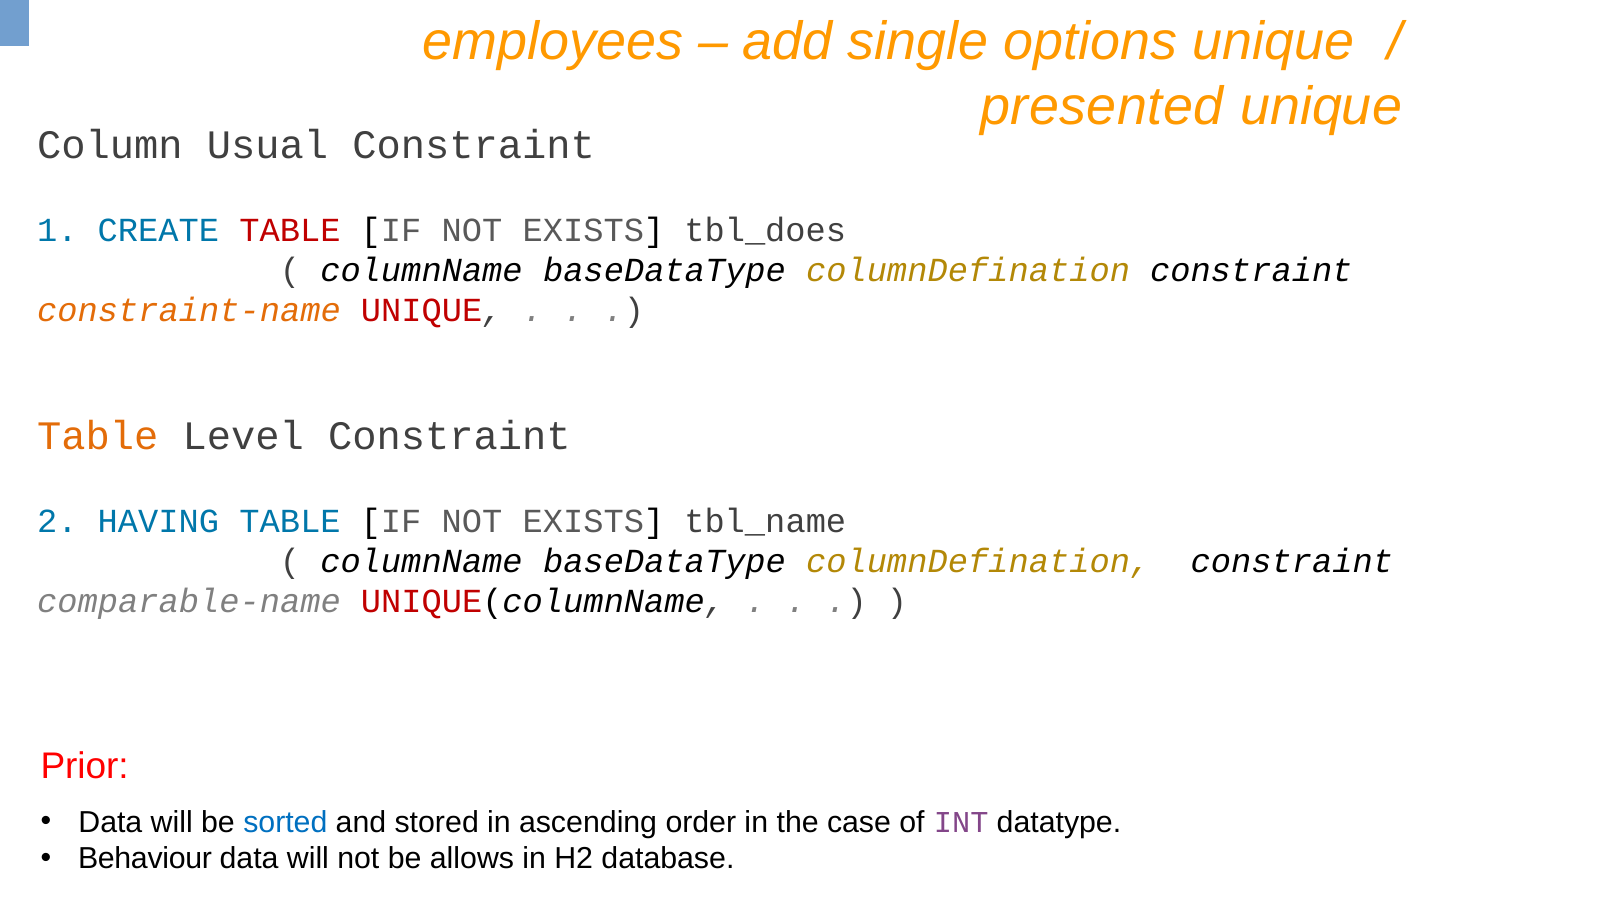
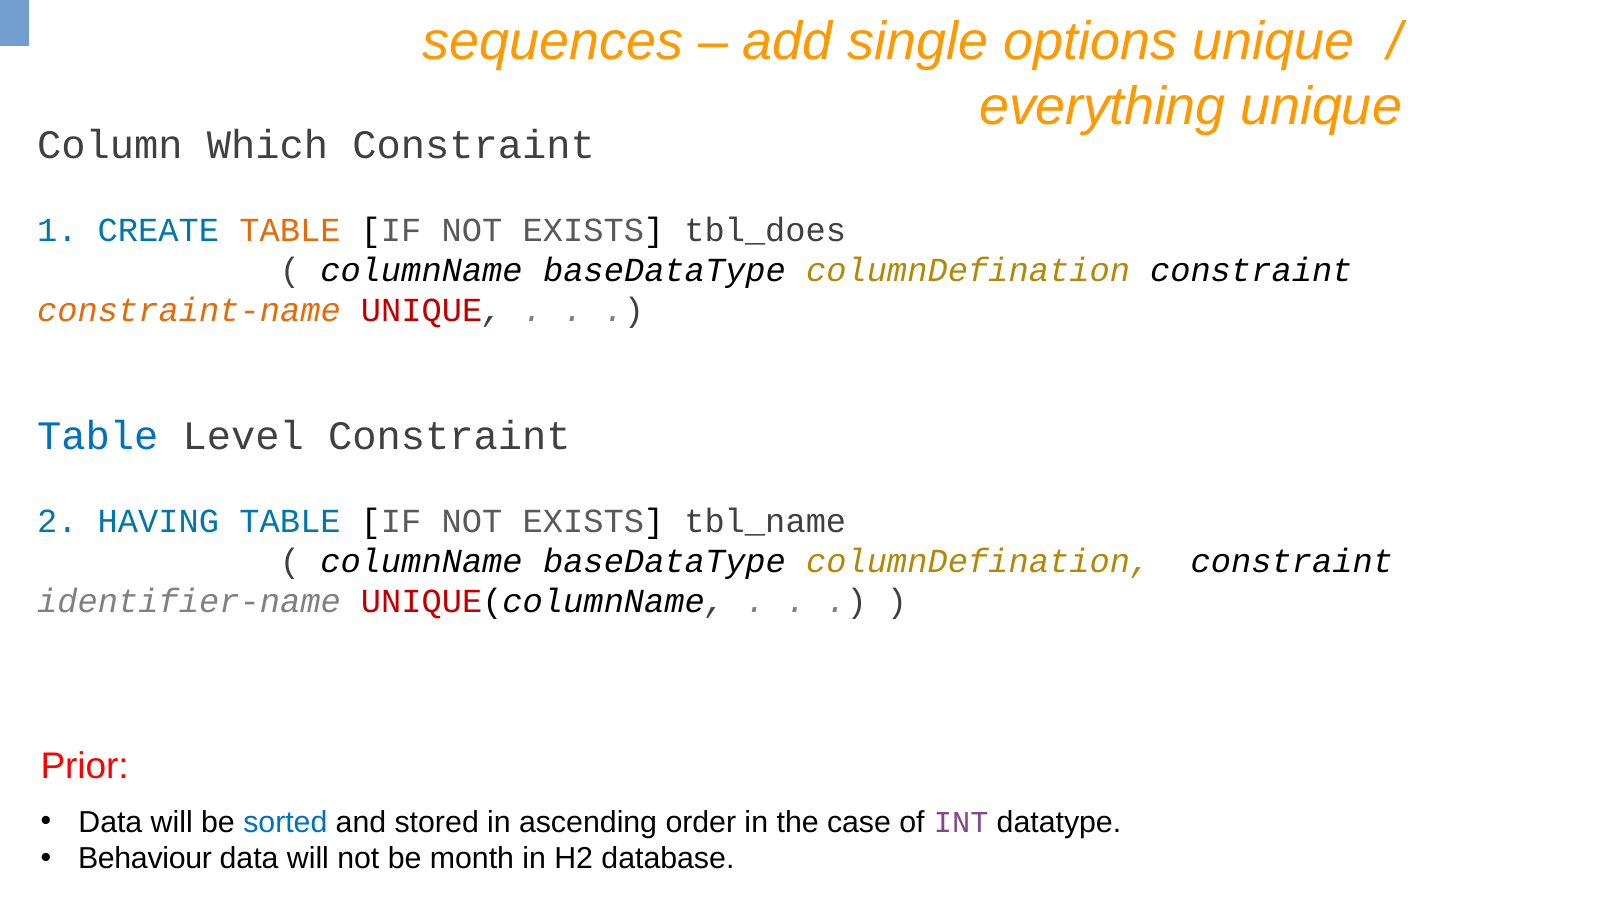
employees: employees -> sequences
presented: presented -> everything
Usual: Usual -> Which
TABLE at (290, 230) colour: red -> orange
Table at (98, 437) colour: orange -> blue
comparable-name: comparable-name -> identifier-name
allows: allows -> month
